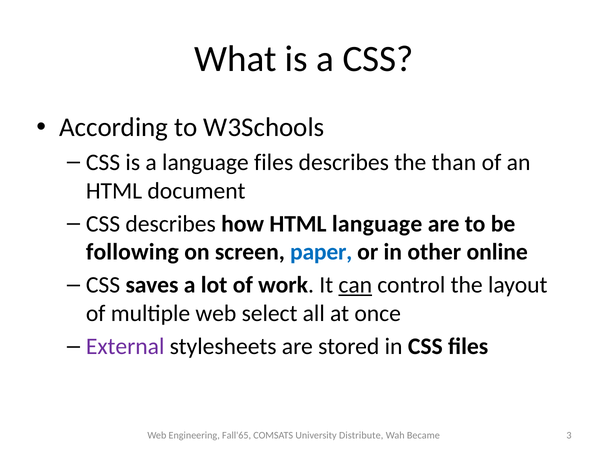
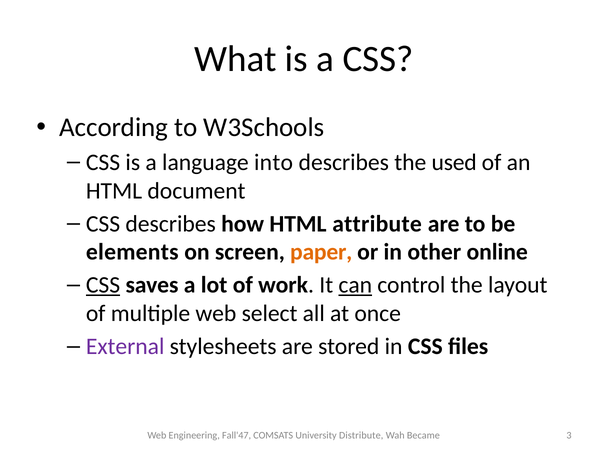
language files: files -> into
than: than -> used
HTML language: language -> attribute
following: following -> elements
paper colour: blue -> orange
CSS at (103, 285) underline: none -> present
Fall'65: Fall'65 -> Fall'47
